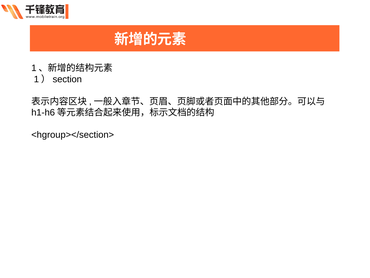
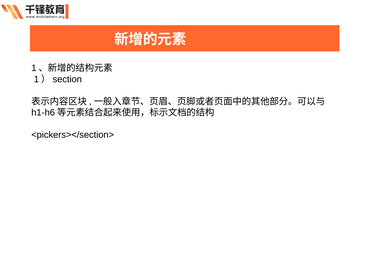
<hgroup></section>: <hgroup></section> -> <pickers></section>
